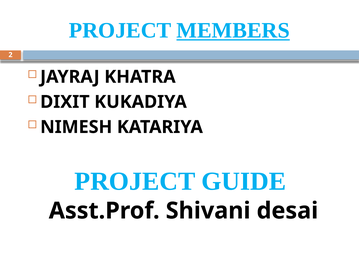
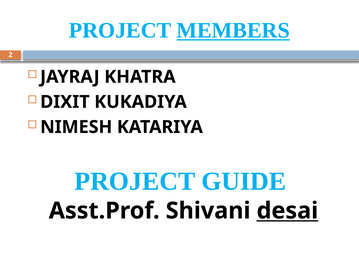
desai underline: none -> present
